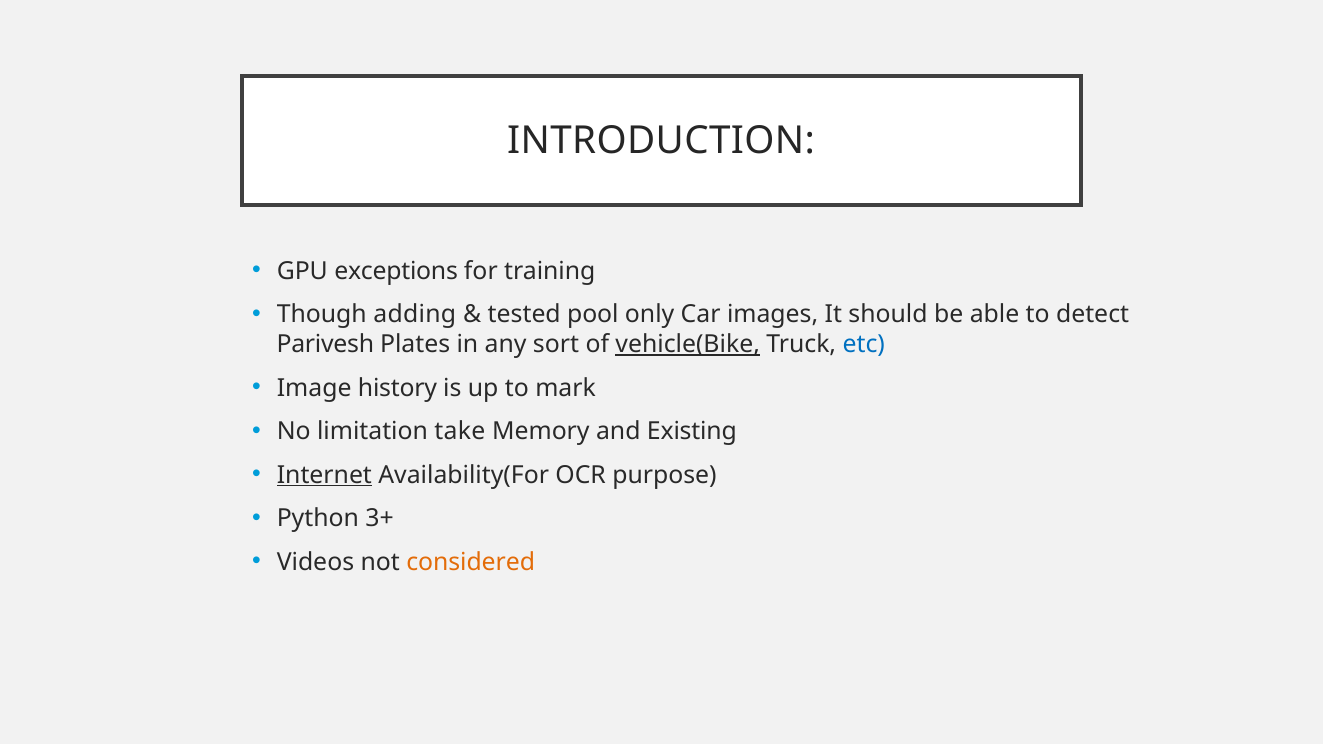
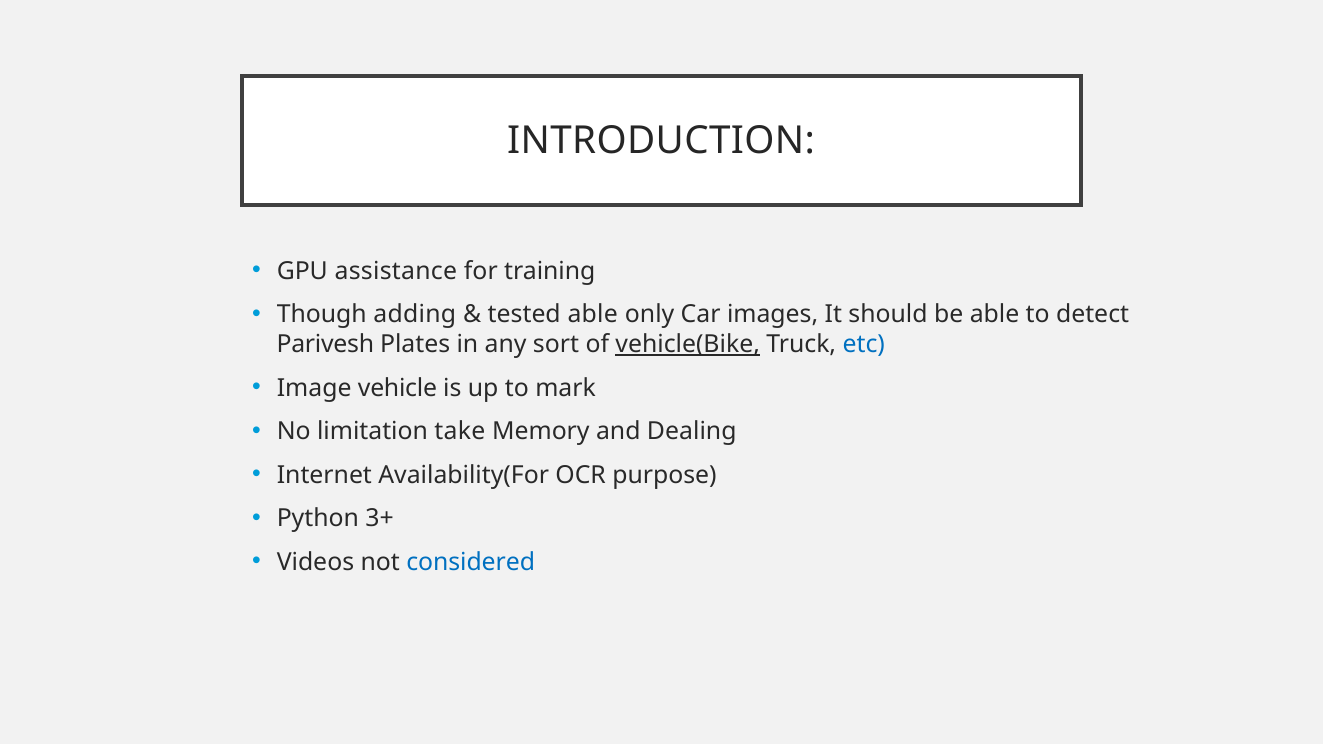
exceptions: exceptions -> assistance
tested pool: pool -> able
history: history -> vehicle
Existing: Existing -> Dealing
Internet underline: present -> none
considered colour: orange -> blue
